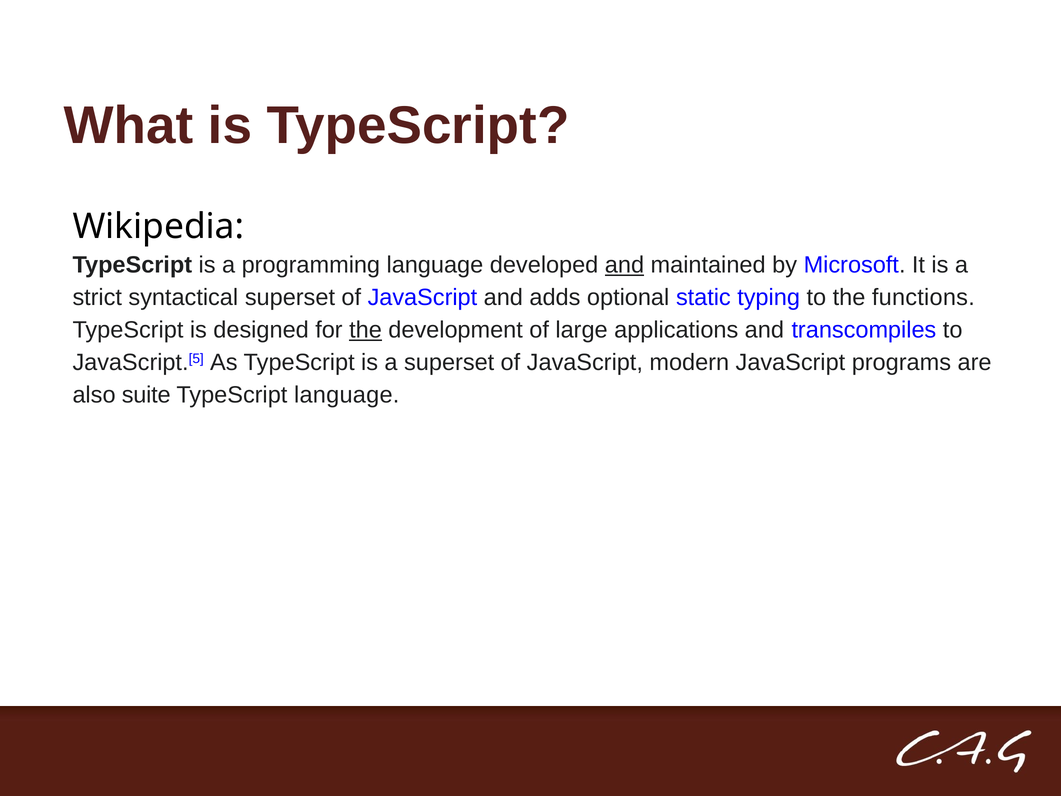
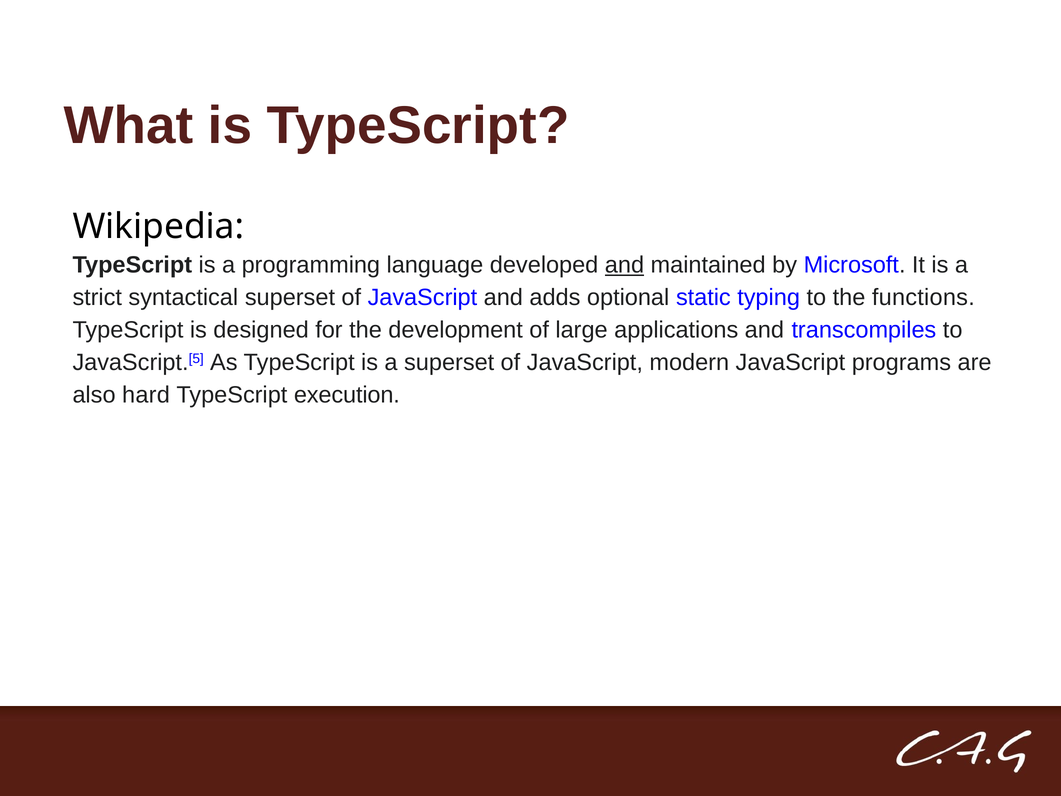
the at (366, 330) underline: present -> none
suite: suite -> hard
TypeScript language: language -> execution
